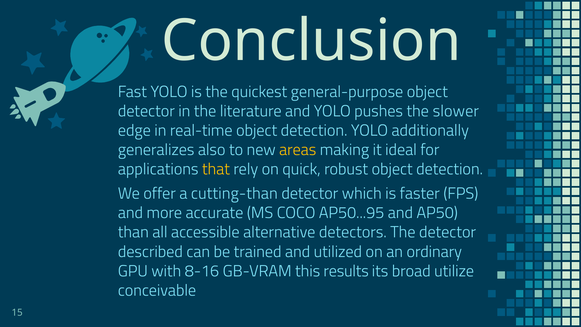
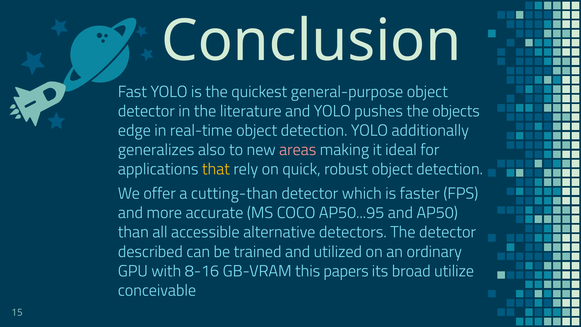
slower: slower -> objects
areas colour: yellow -> pink
results: results -> papers
